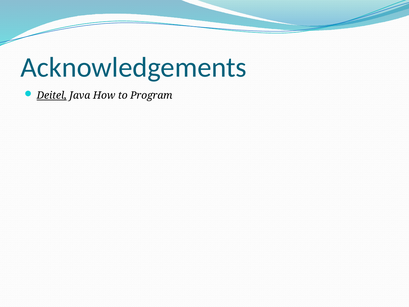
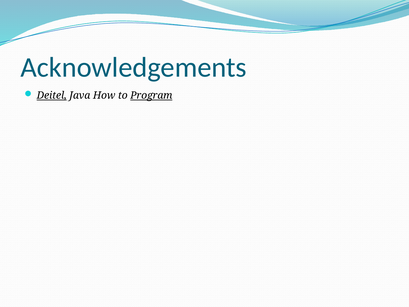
Program underline: none -> present
